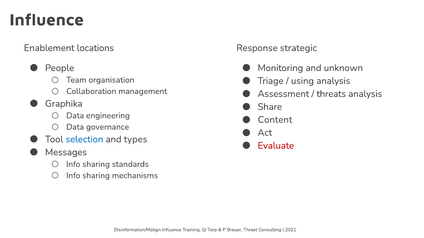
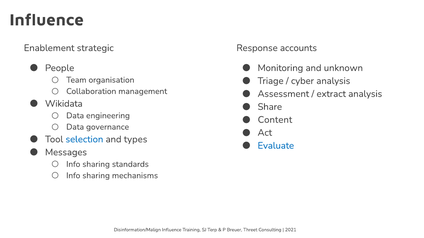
locations: locations -> strategic
strategic: strategic -> accounts
using: using -> cyber
threats: threats -> extract
Graphika: Graphika -> Wikidata
Evaluate colour: red -> blue
